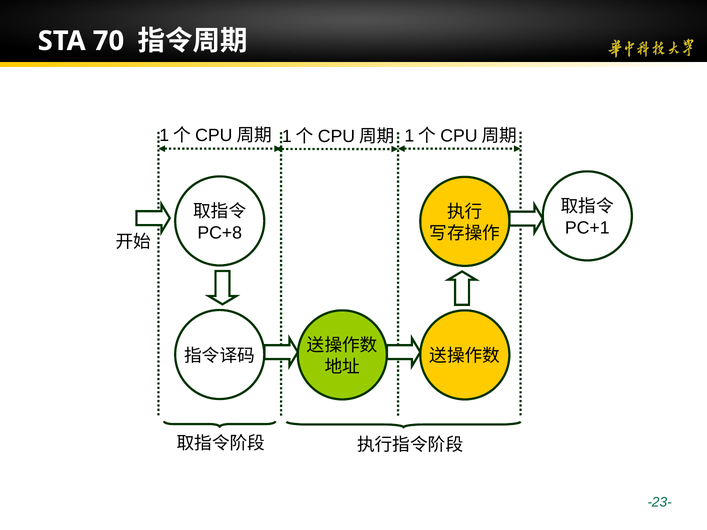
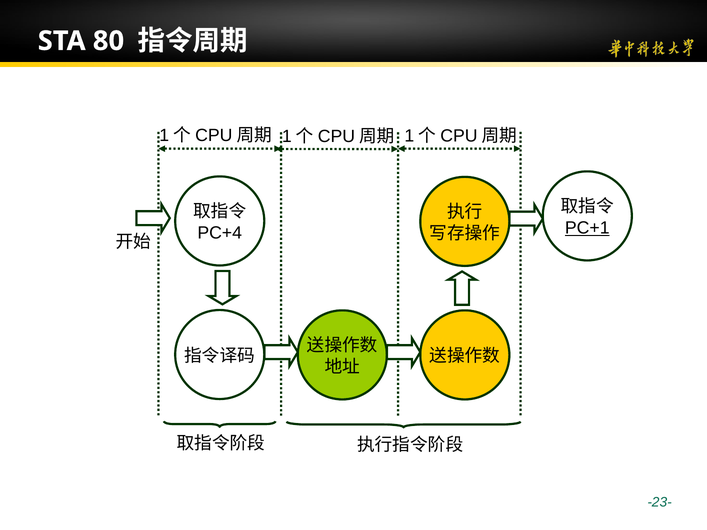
70: 70 -> 80
PC+1 underline: none -> present
PC+8: PC+8 -> PC+4
